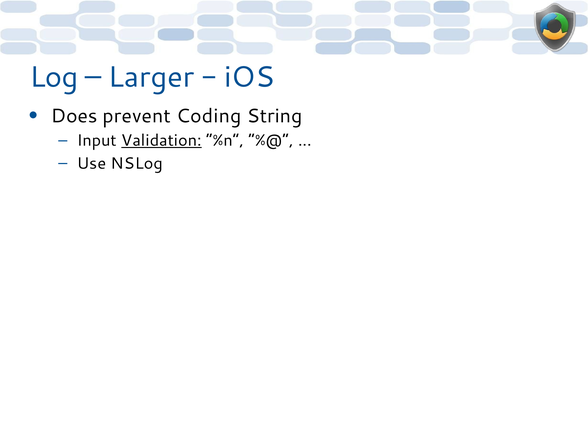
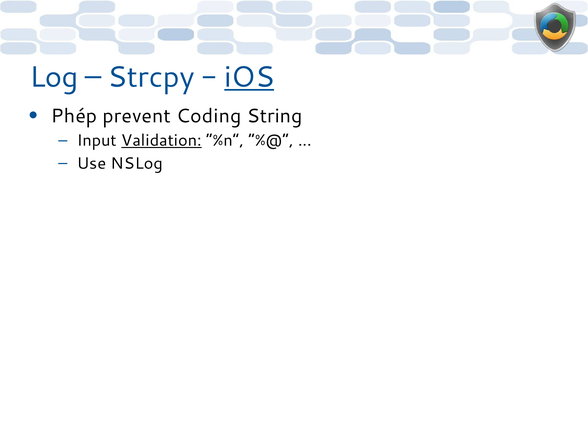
Larger: Larger -> Strcpy
iOS underline: none -> present
Does: Does -> Phép
